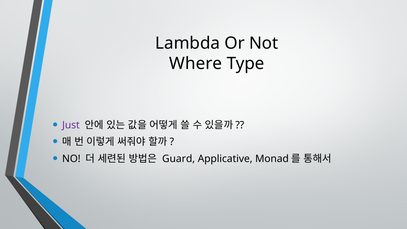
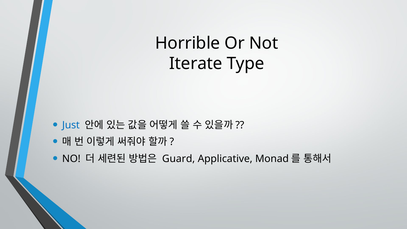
Lambda: Lambda -> Horrible
Where: Where -> Iterate
Just colour: purple -> blue
